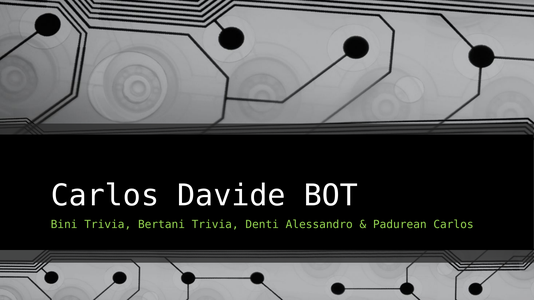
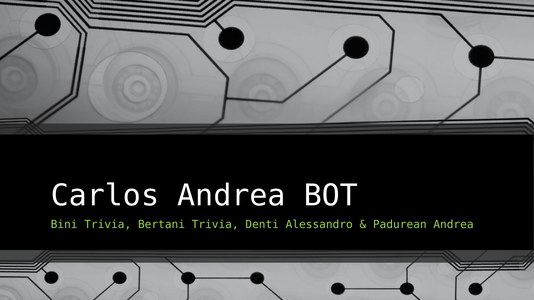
Carlos Davide: Davide -> Andrea
Padurean Carlos: Carlos -> Andrea
